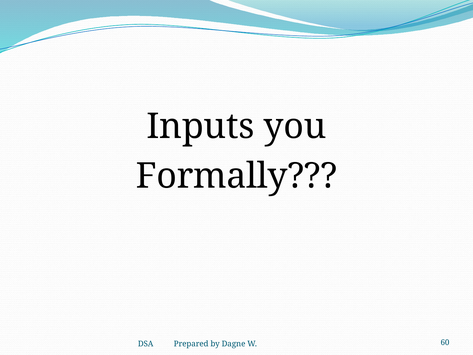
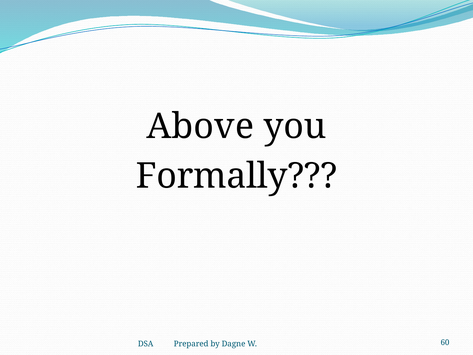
Inputs: Inputs -> Above
